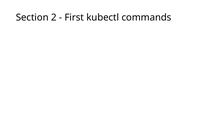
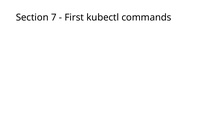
2: 2 -> 7
